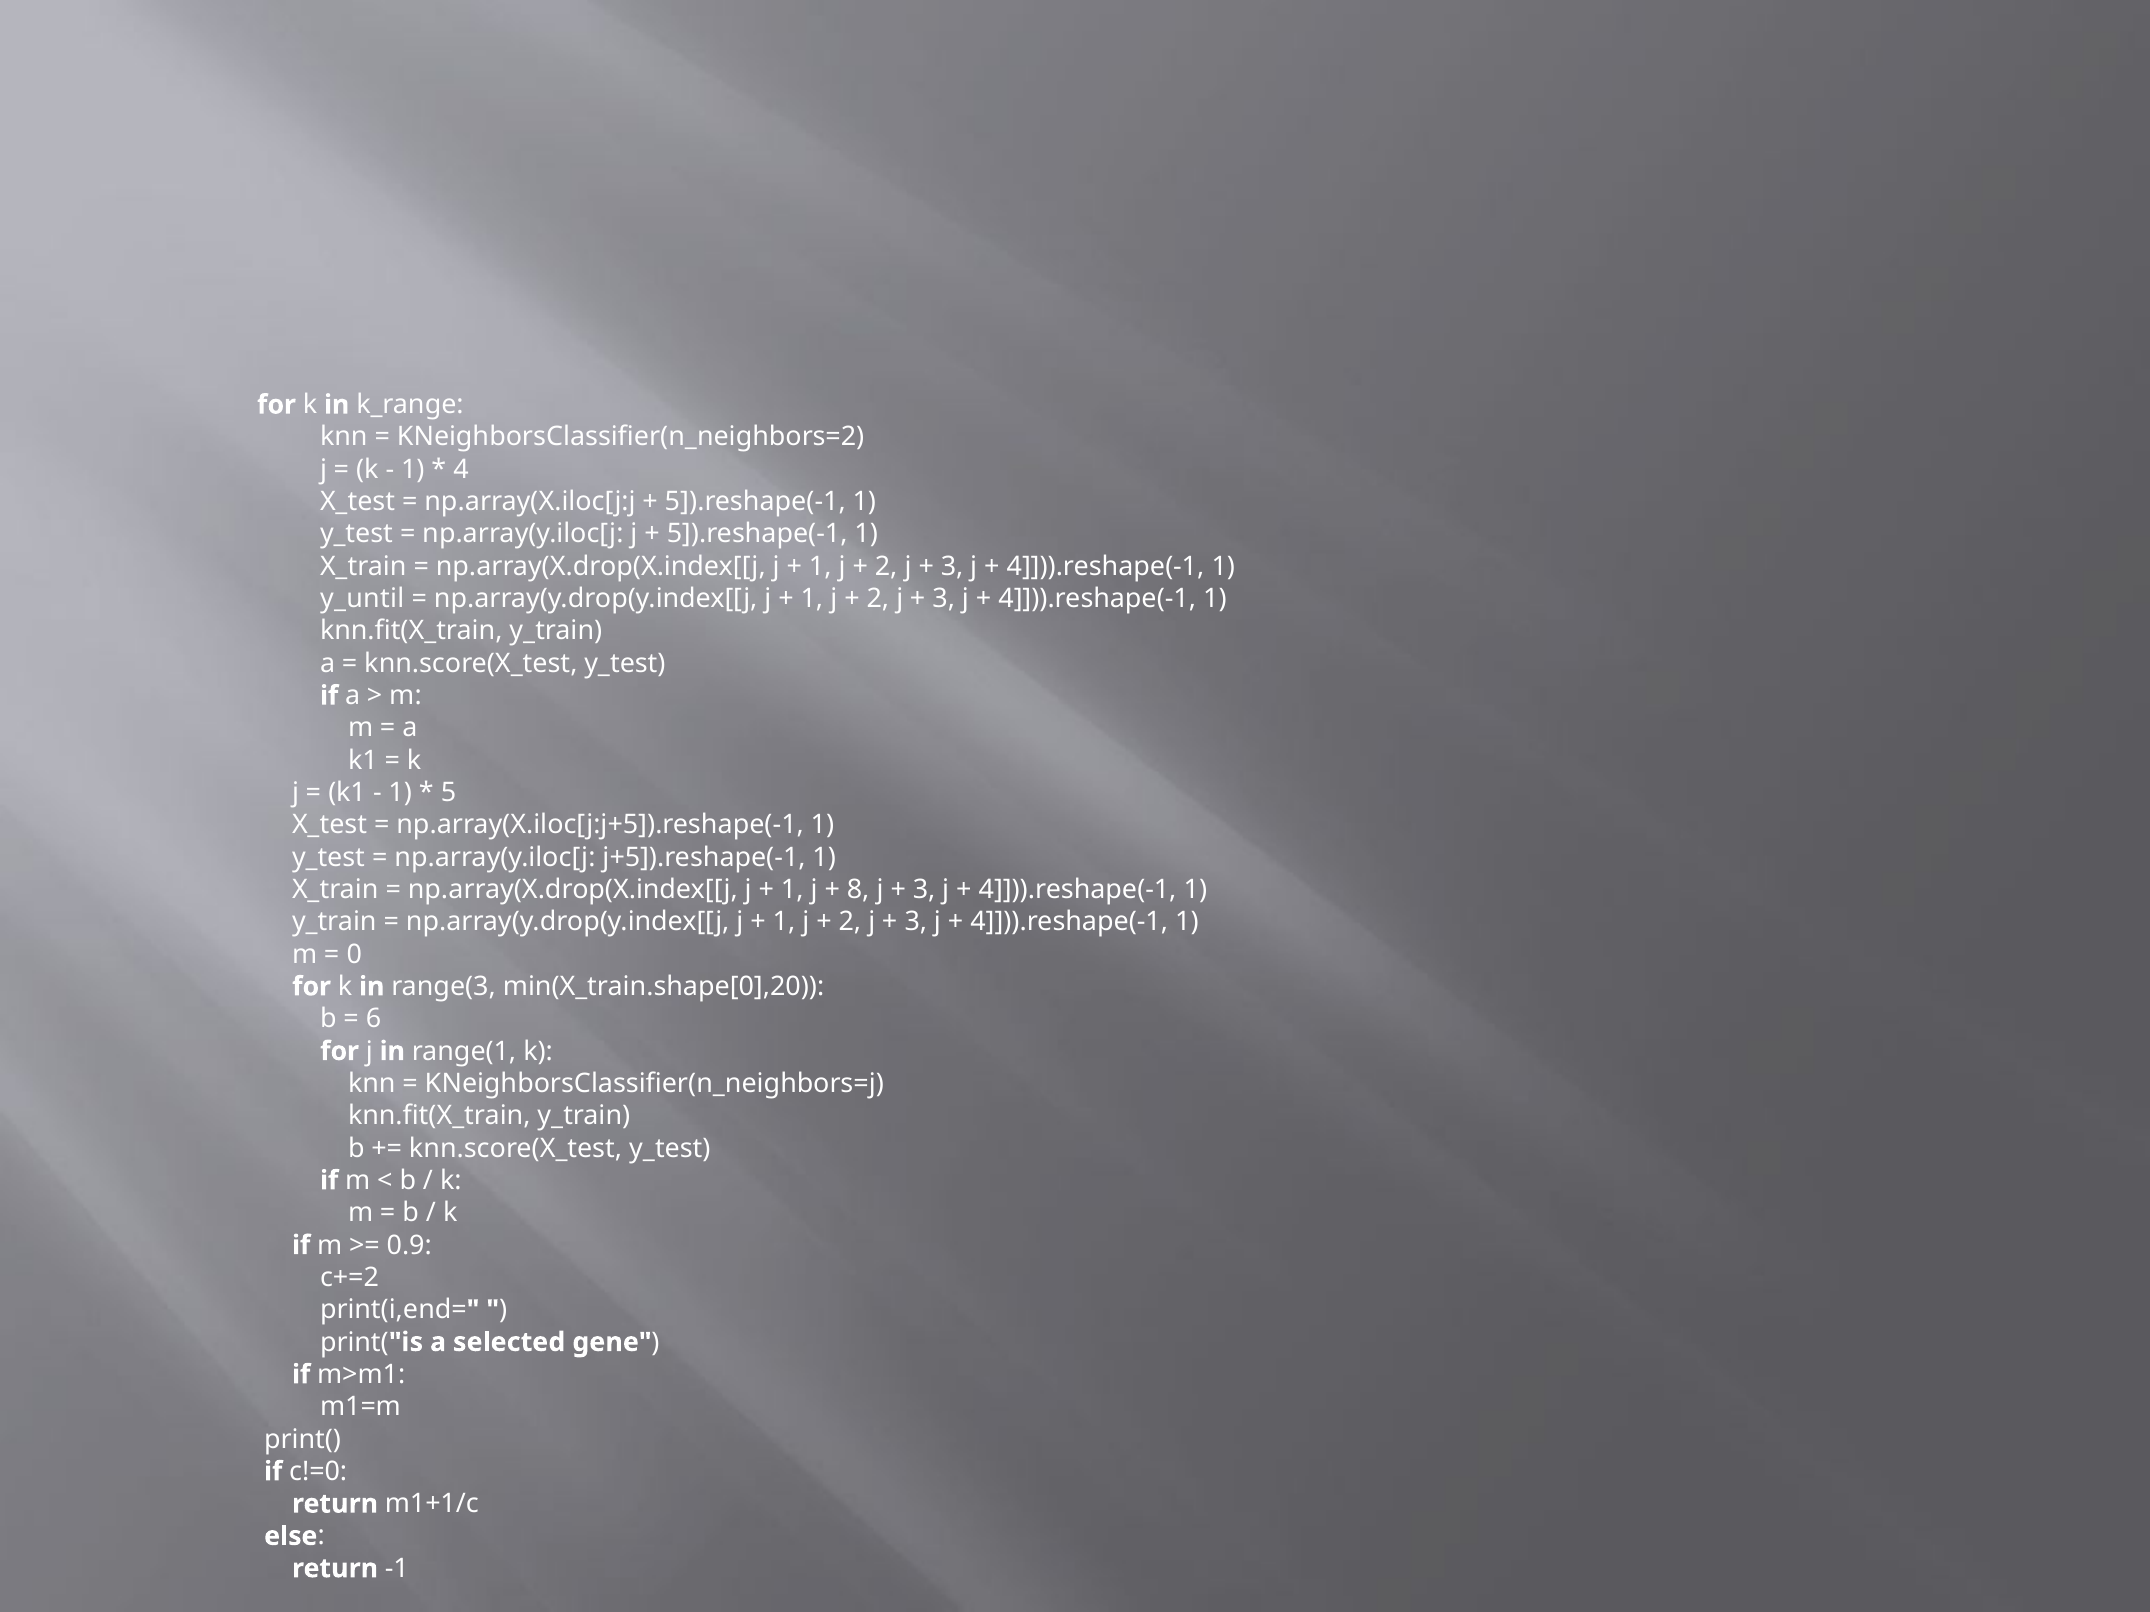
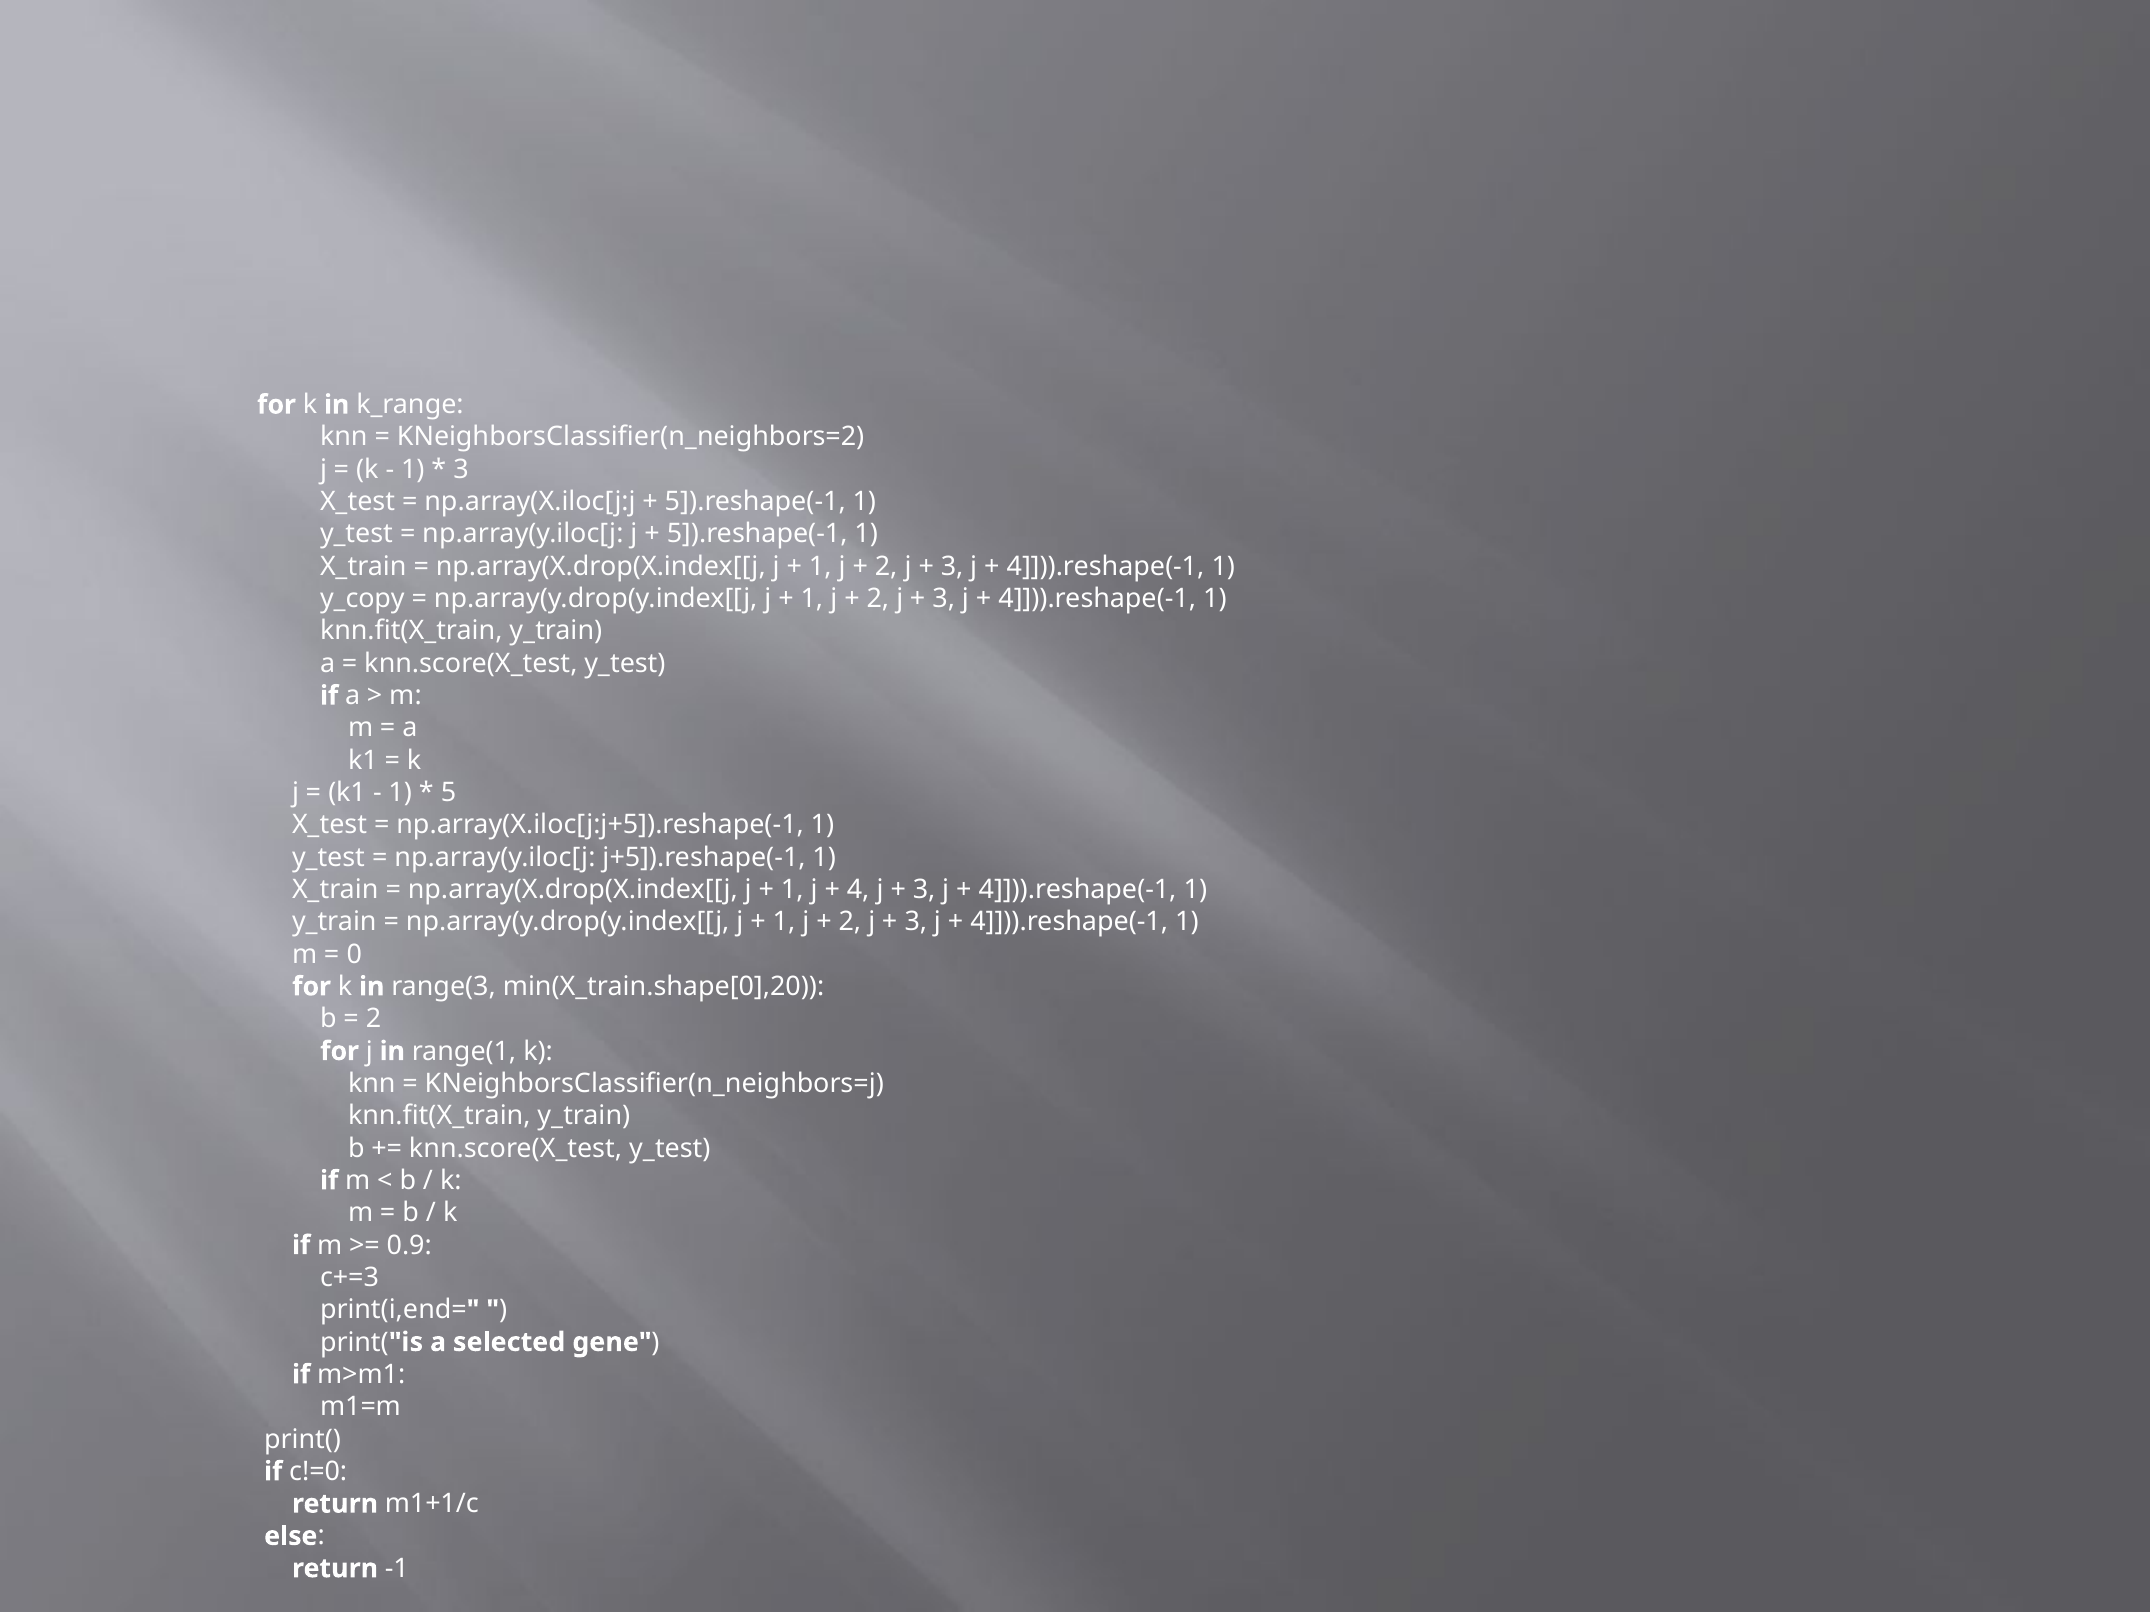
4 at (461, 470): 4 -> 3
y_until: y_until -> y_copy
8: 8 -> 4
6 at (374, 1019): 6 -> 2
c+=2: c+=2 -> c+=3
